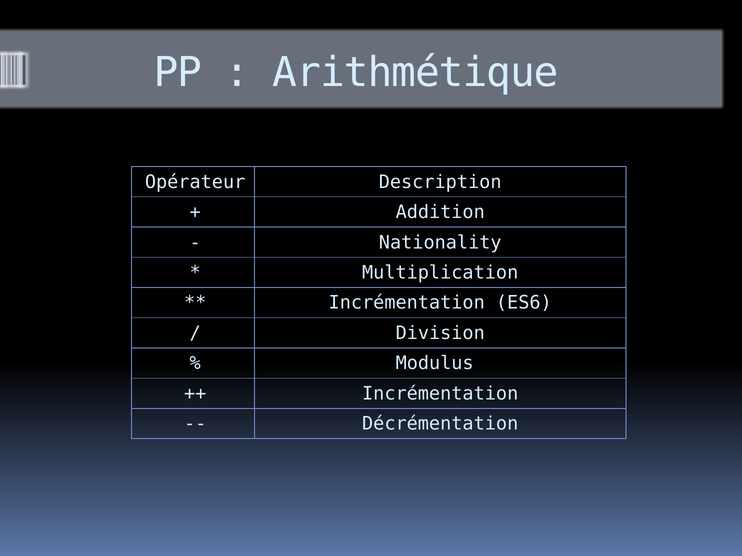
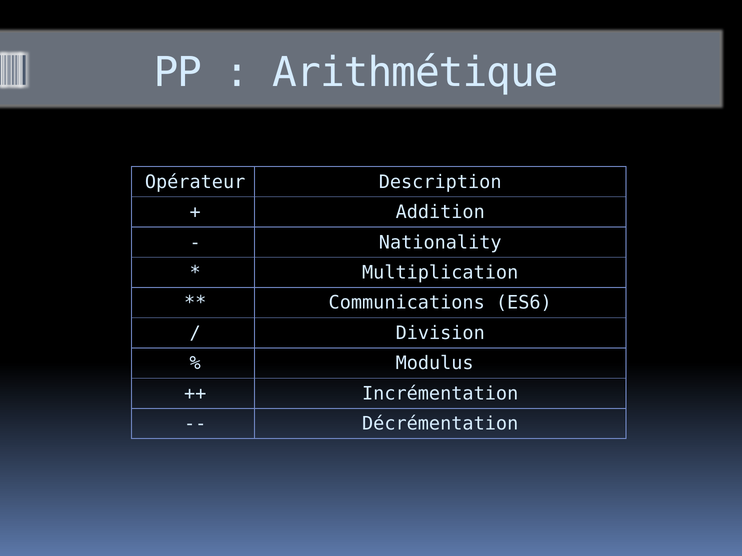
Incrémentation at (407, 303): Incrémentation -> Communications
